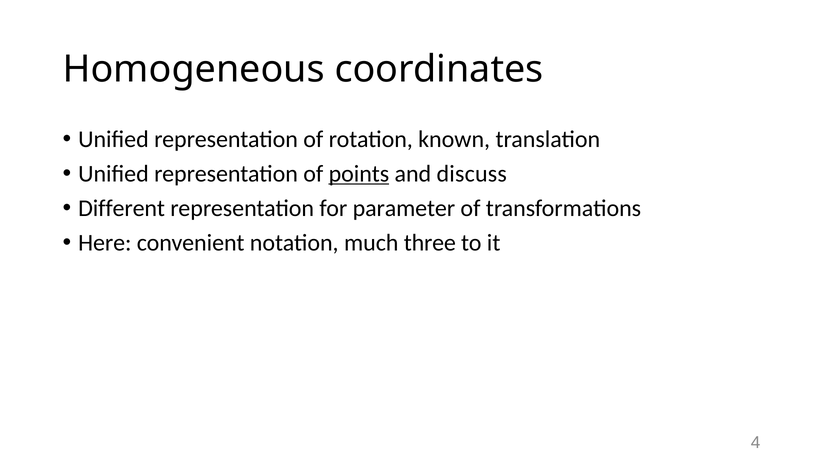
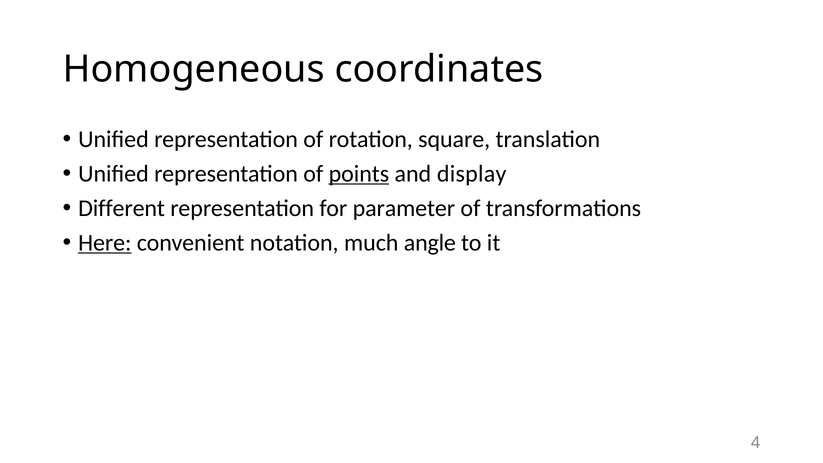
known: known -> square
discuss: discuss -> display
Here underline: none -> present
three: three -> angle
